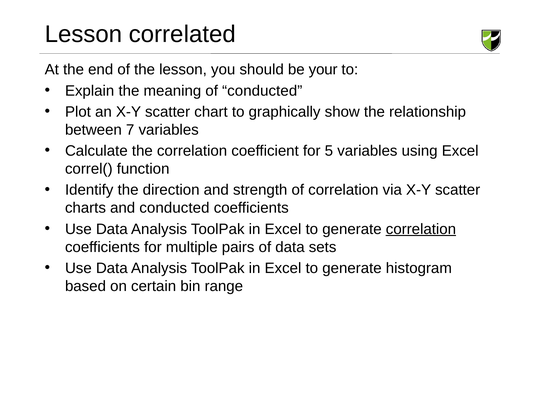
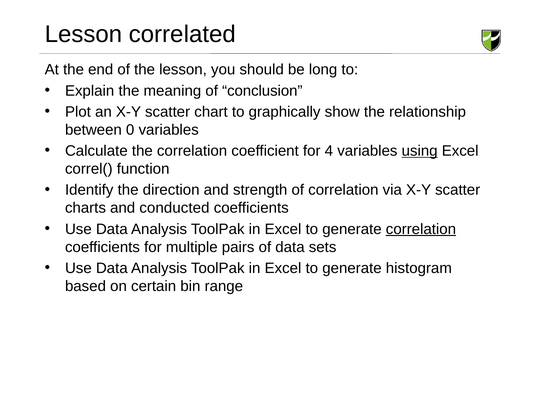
your: your -> long
of conducted: conducted -> conclusion
7: 7 -> 0
5: 5 -> 4
using underline: none -> present
